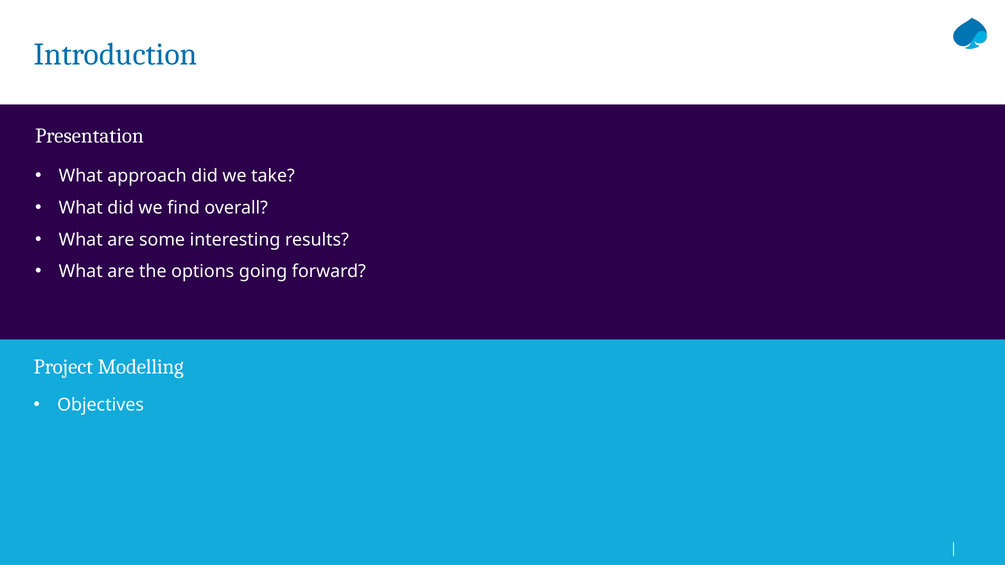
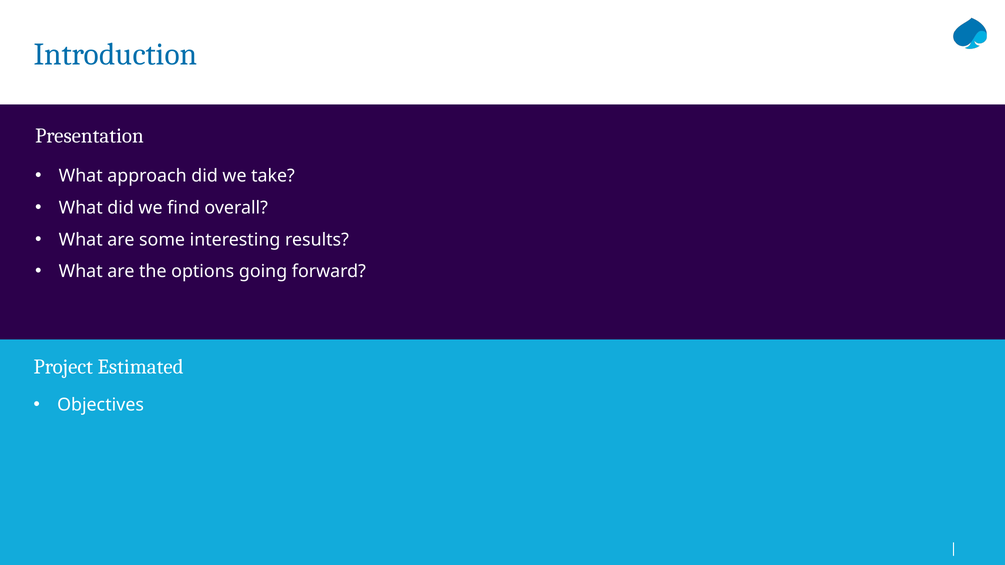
Modelling: Modelling -> Estimated
